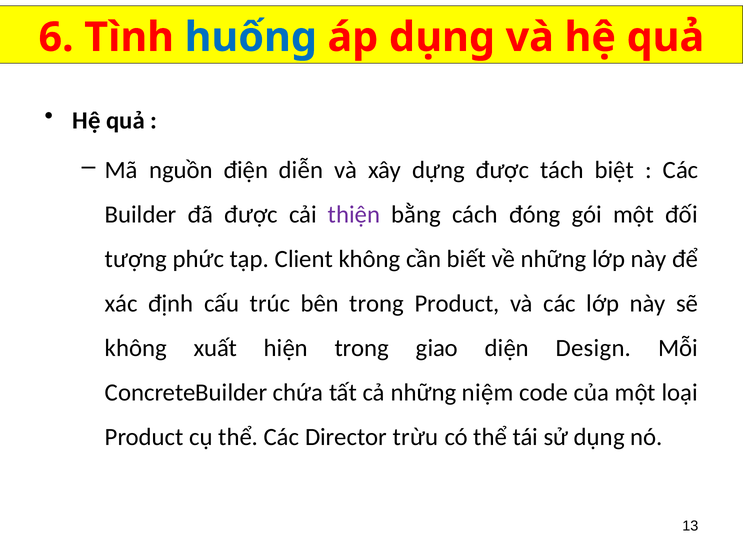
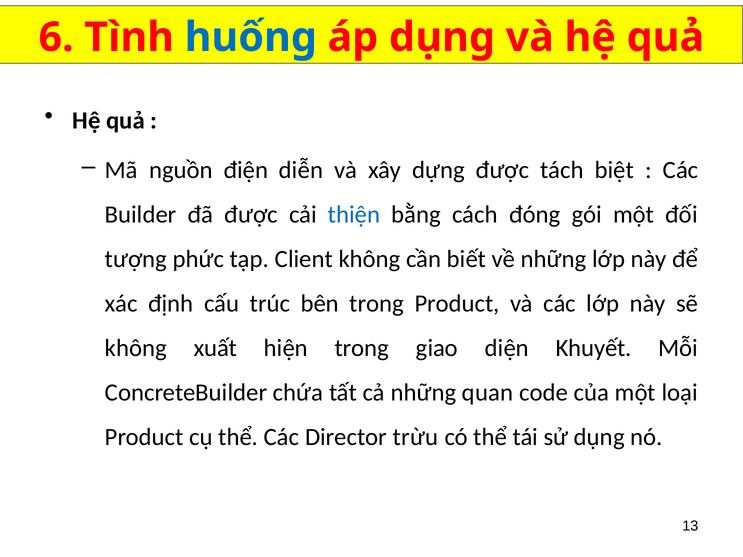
thiện colour: purple -> blue
Design: Design -> Khuyết
niệm: niệm -> quan
